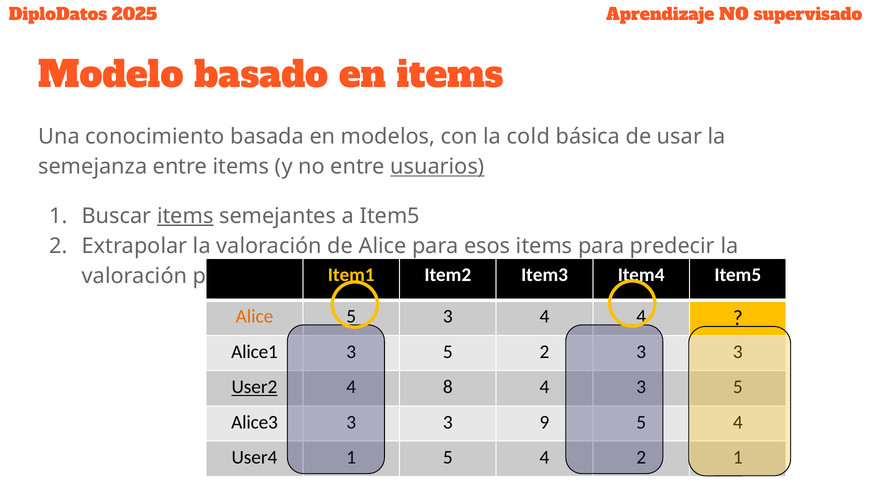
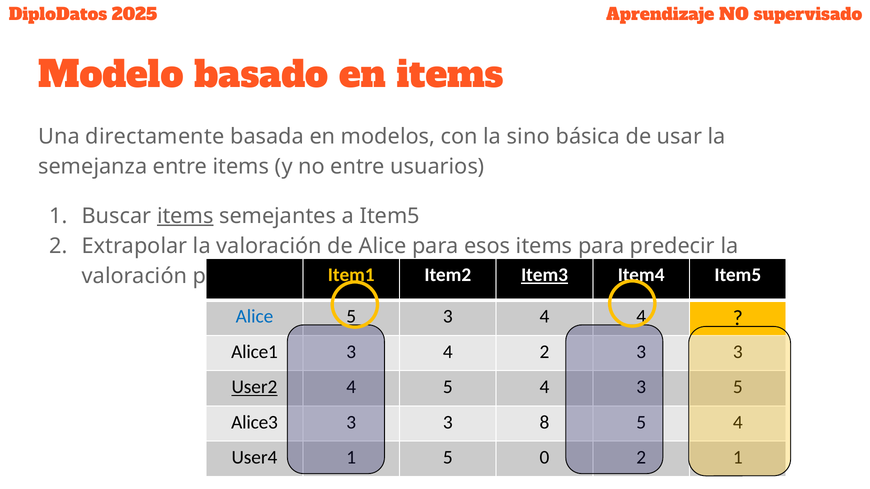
conocimiento: conocimiento -> directamente
cold: cold -> sino
usuarios underline: present -> none
Item3 underline: none -> present
Alice at (254, 317) colour: orange -> blue
5 at (448, 352): 5 -> 4
8 at (448, 387): 8 -> 5
9: 9 -> 8
4 at (544, 458): 4 -> 0
